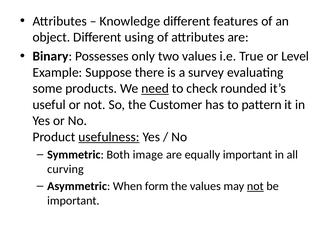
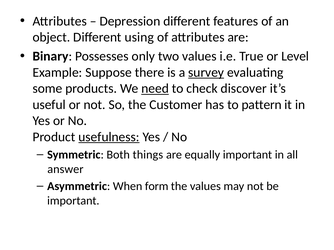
Knowledge: Knowledge -> Depression
survey underline: none -> present
rounded: rounded -> discover
image: image -> things
curving: curving -> answer
not at (255, 186) underline: present -> none
